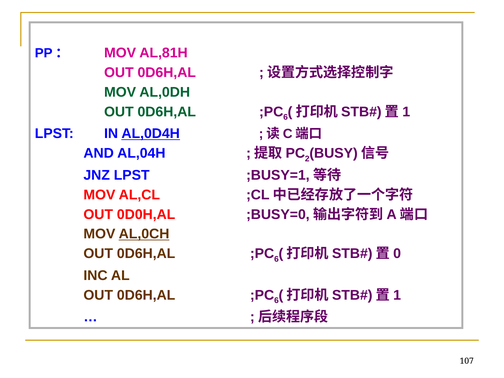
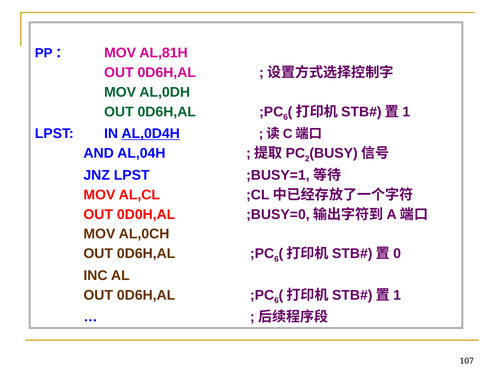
AL,0CH underline: present -> none
